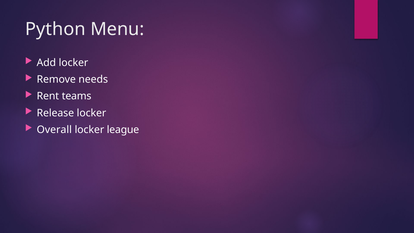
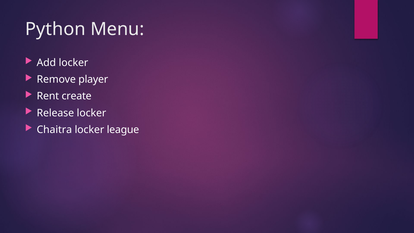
needs: needs -> player
teams: teams -> create
Overall: Overall -> Chaitra
